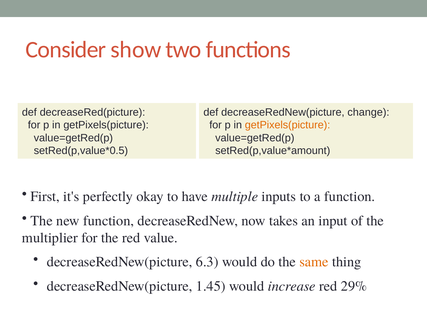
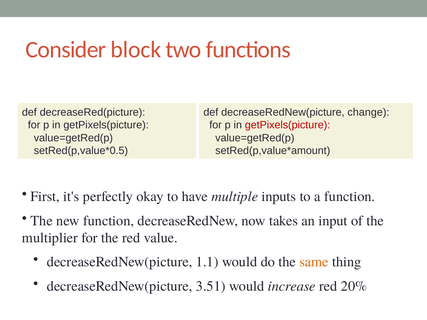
show: show -> block
getPixels(picture at (288, 125) colour: orange -> red
6.3: 6.3 -> 1.1
1.45: 1.45 -> 3.51
29%: 29% -> 20%
